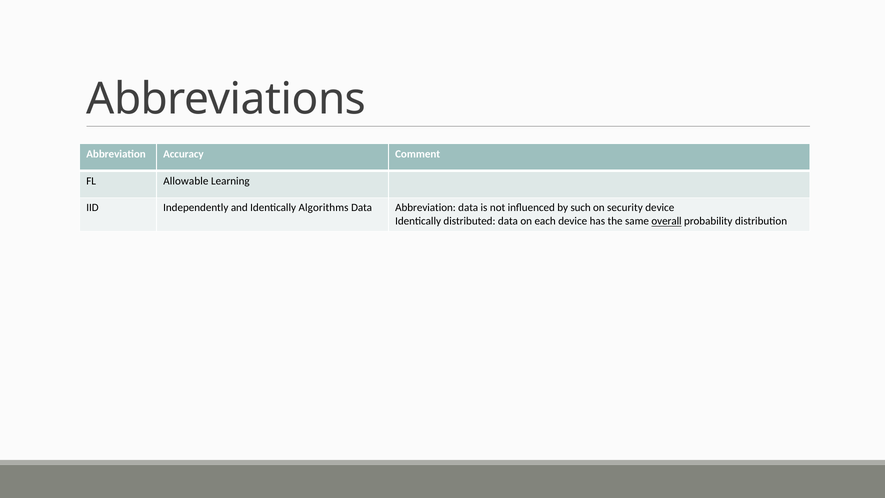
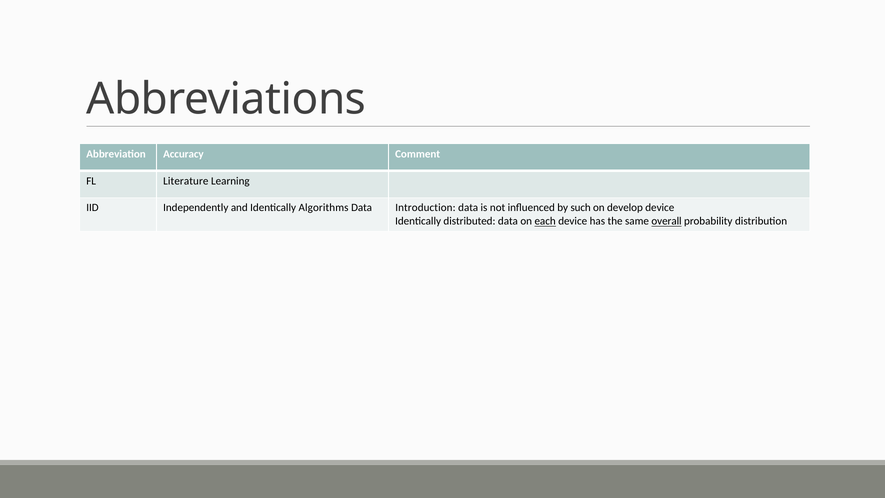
Allowable: Allowable -> Literature
Data Abbreviation: Abbreviation -> Introduction
security: security -> develop
each underline: none -> present
